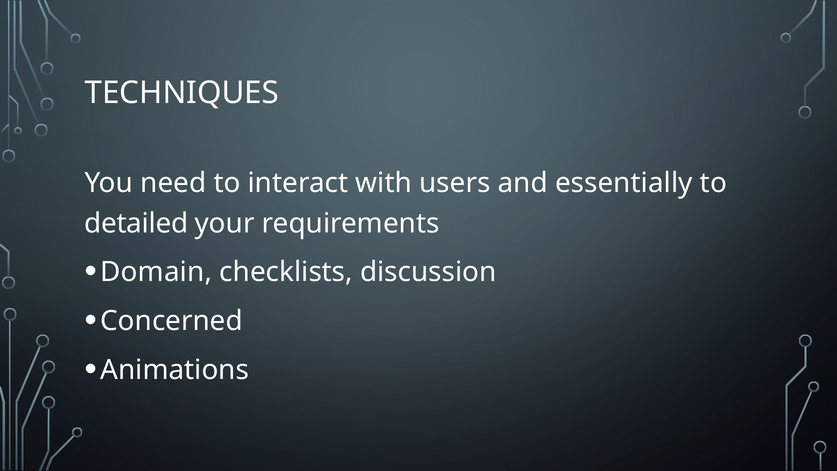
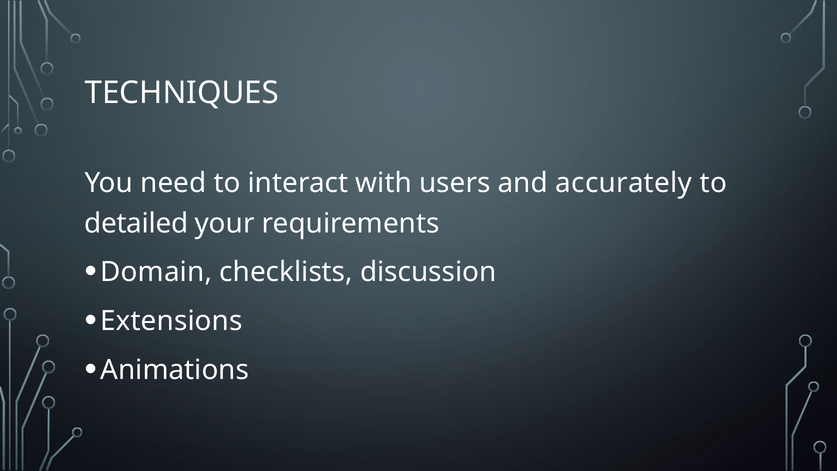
essentially: essentially -> accurately
Concerned: Concerned -> Extensions
